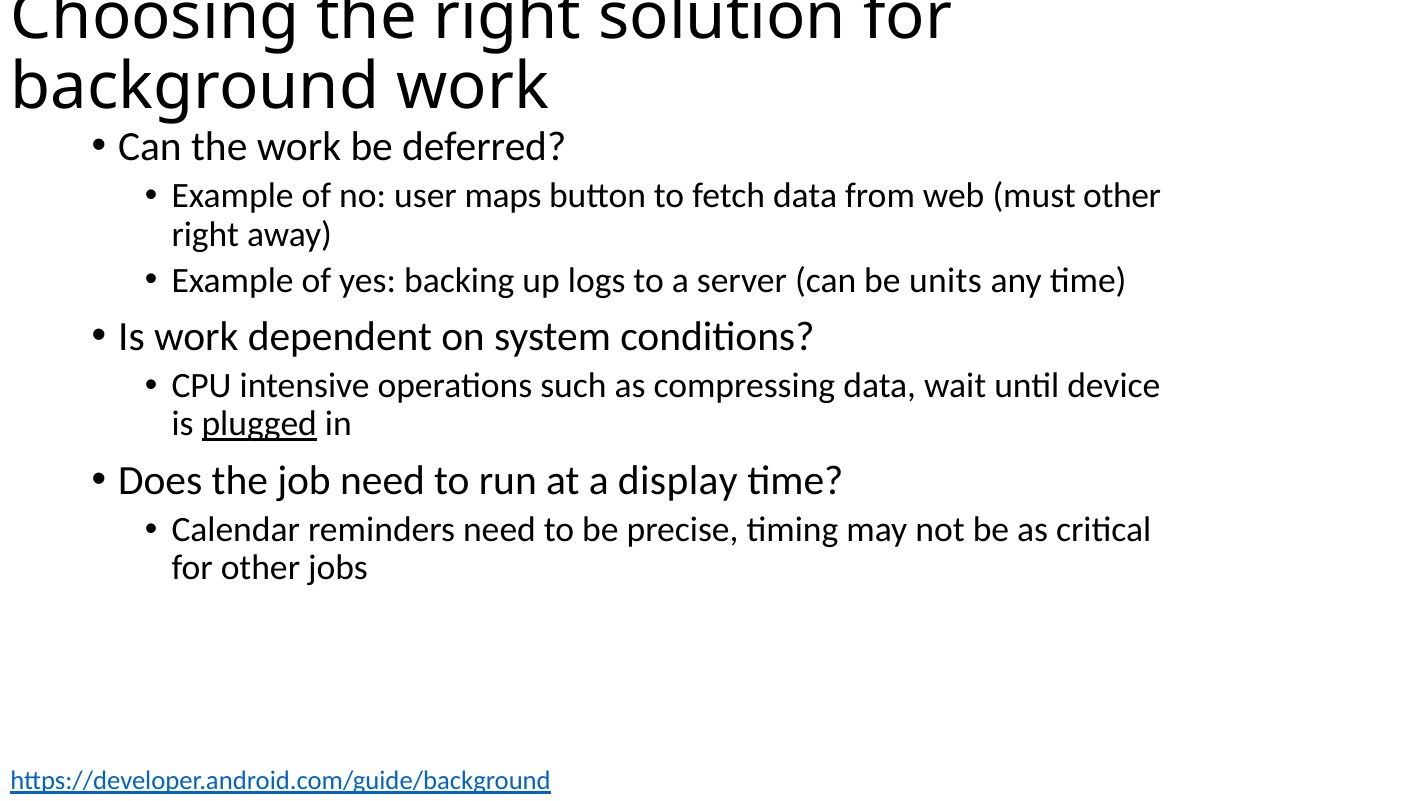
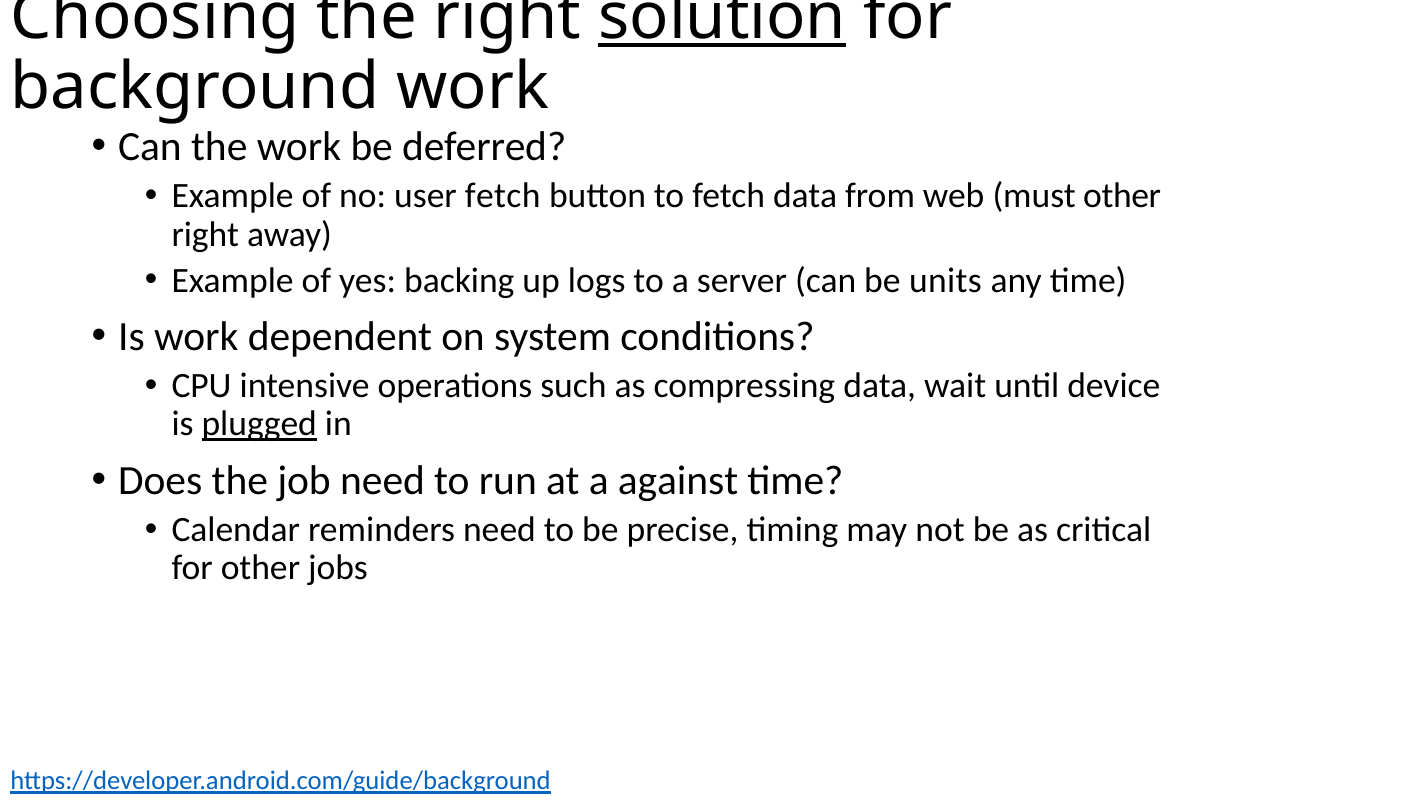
solution underline: none -> present
user maps: maps -> fetch
display: display -> against
